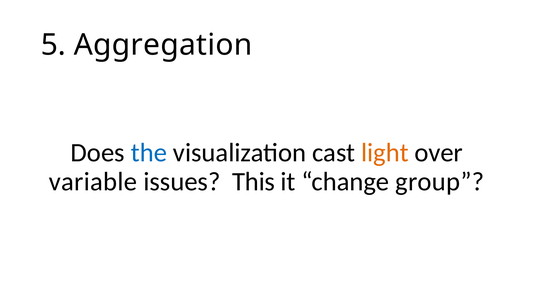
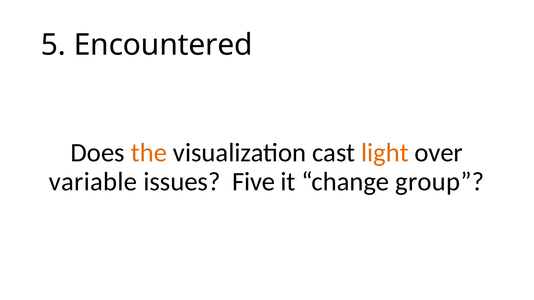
Aggregation: Aggregation -> Encountered
the colour: blue -> orange
This: This -> Five
